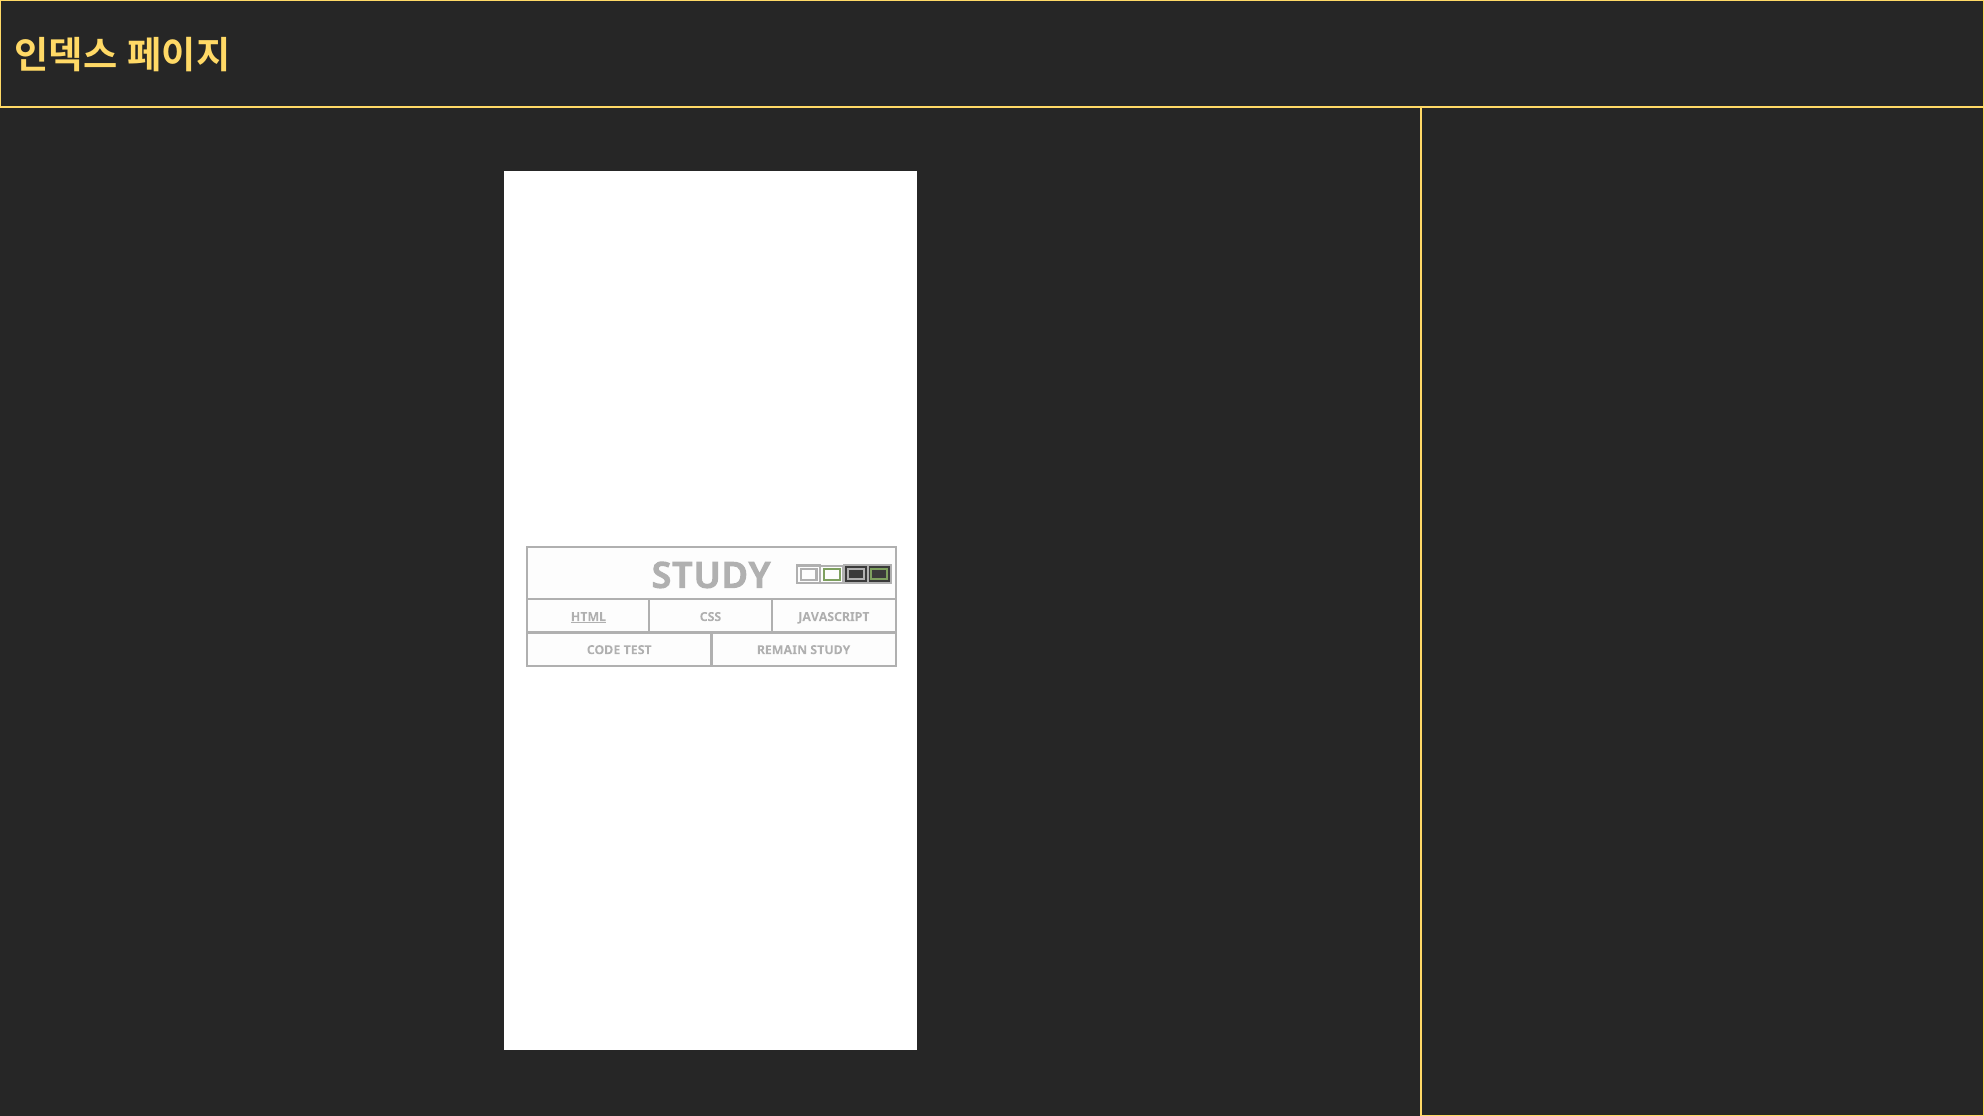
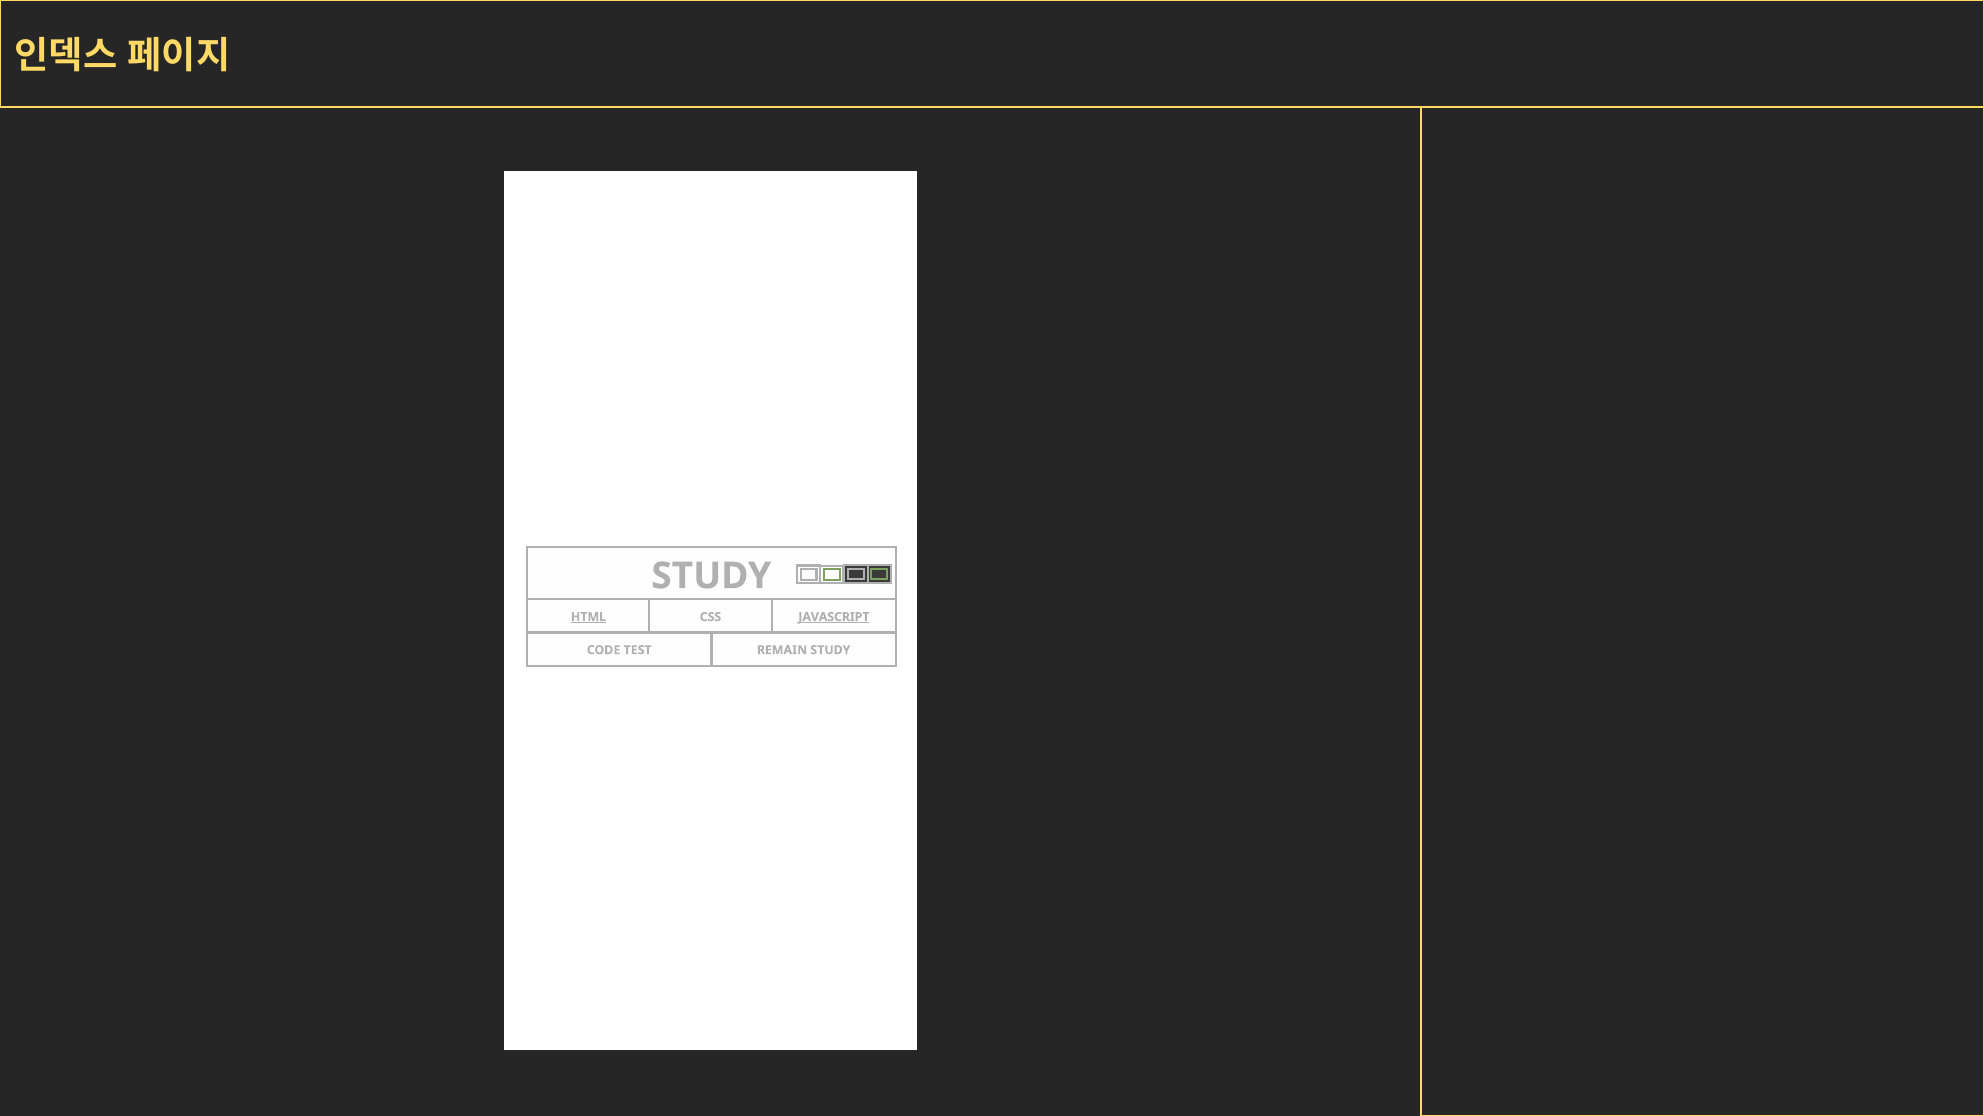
JAVASCRIPT underline: none -> present
